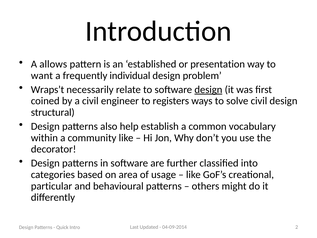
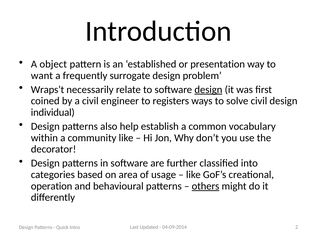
allows: allows -> object
individual: individual -> surrogate
structural: structural -> individual
particular: particular -> operation
others underline: none -> present
